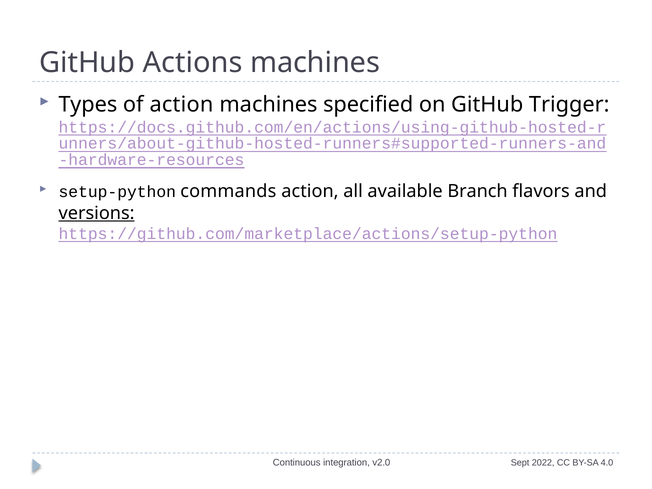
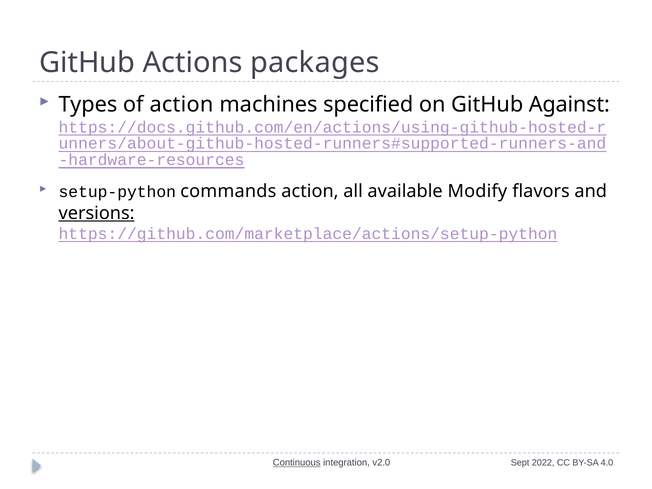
Actions machines: machines -> packages
Trigger: Trigger -> Against
Branch: Branch -> Modify
Continuous underline: none -> present
